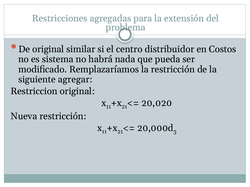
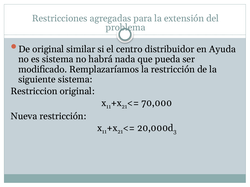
Costos: Costos -> Ayuda
siguiente agregar: agregar -> sistema
20,020: 20,020 -> 70,000
